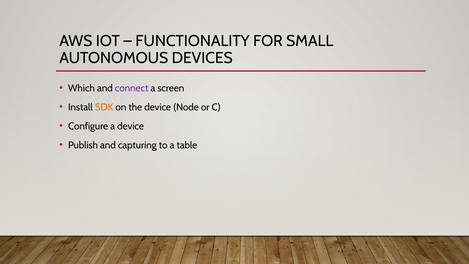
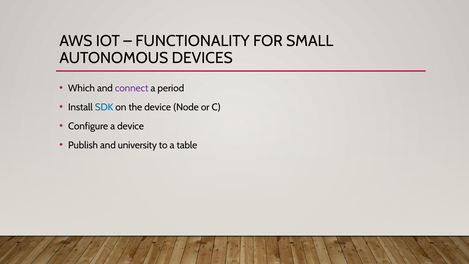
screen: screen -> period
SDK colour: orange -> blue
capturing: capturing -> university
